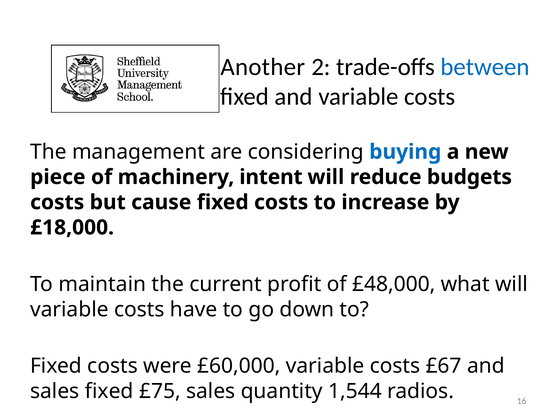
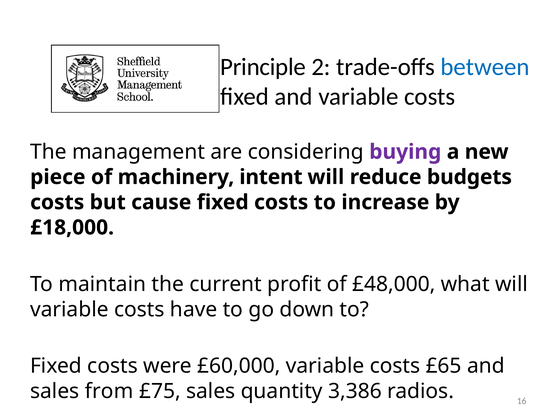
Another: Another -> Principle
buying colour: blue -> purple
£67: £67 -> £65
sales fixed: fixed -> from
1,544: 1,544 -> 3,386
